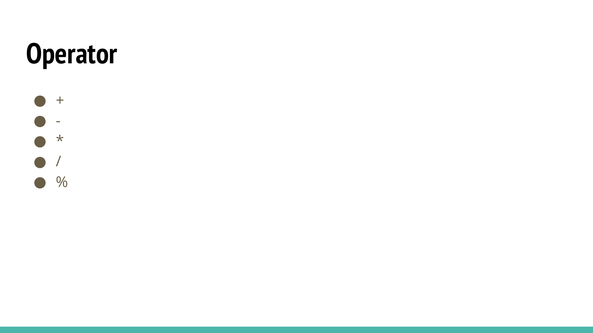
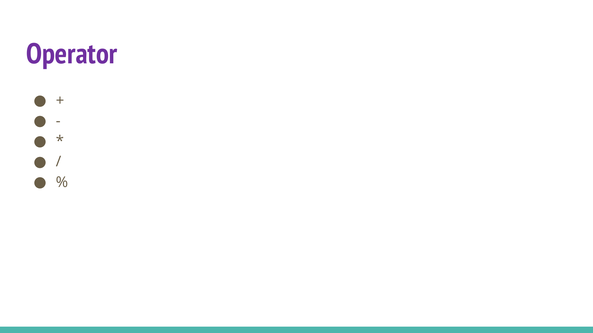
Operator colour: black -> purple
